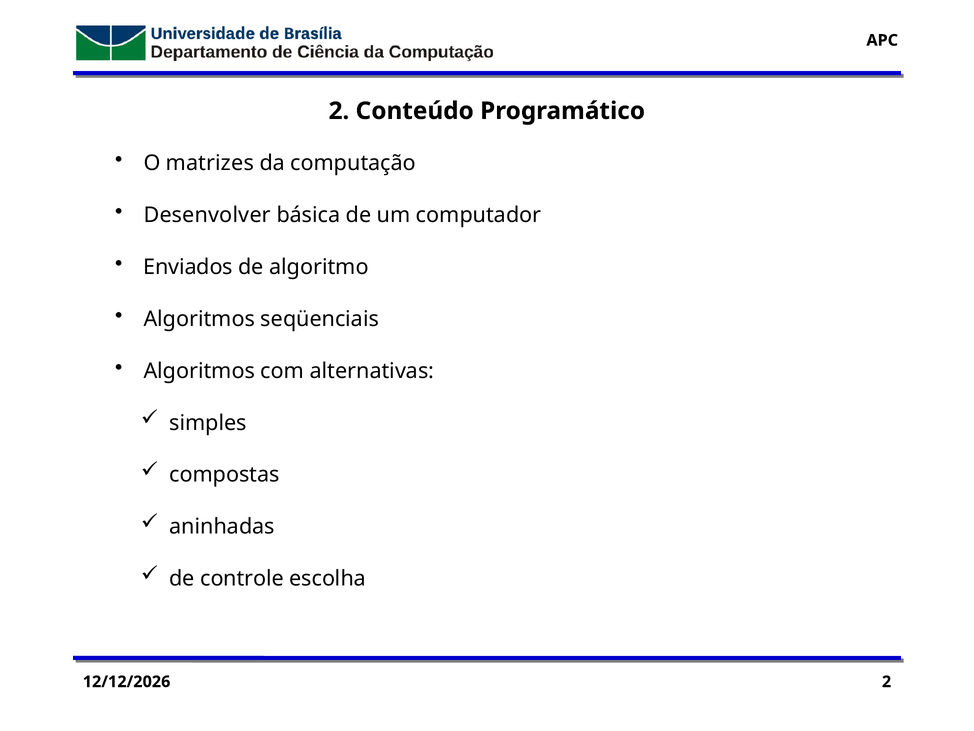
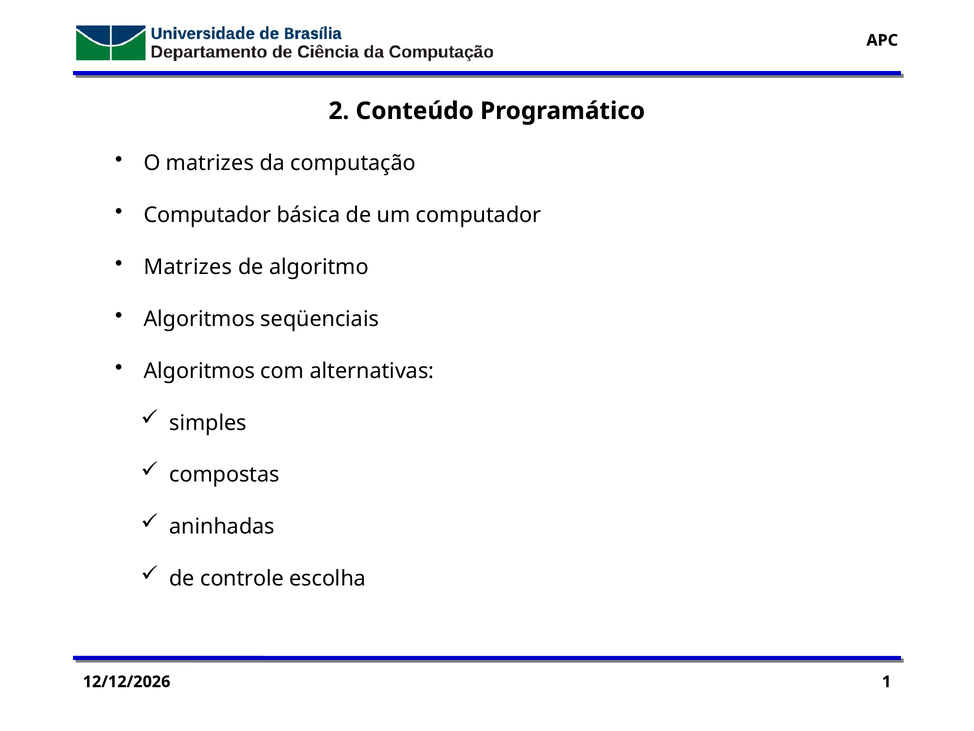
Desenvolver at (207, 215): Desenvolver -> Computador
Enviados at (188, 267): Enviados -> Matrizes
2 at (887, 681): 2 -> 1
